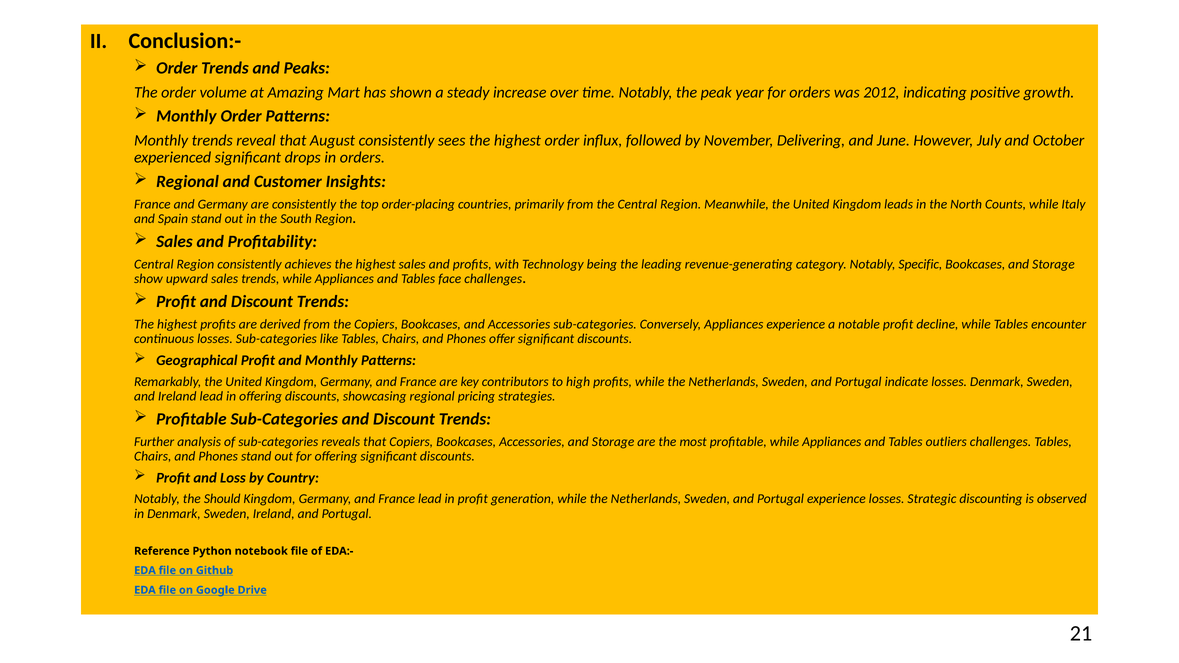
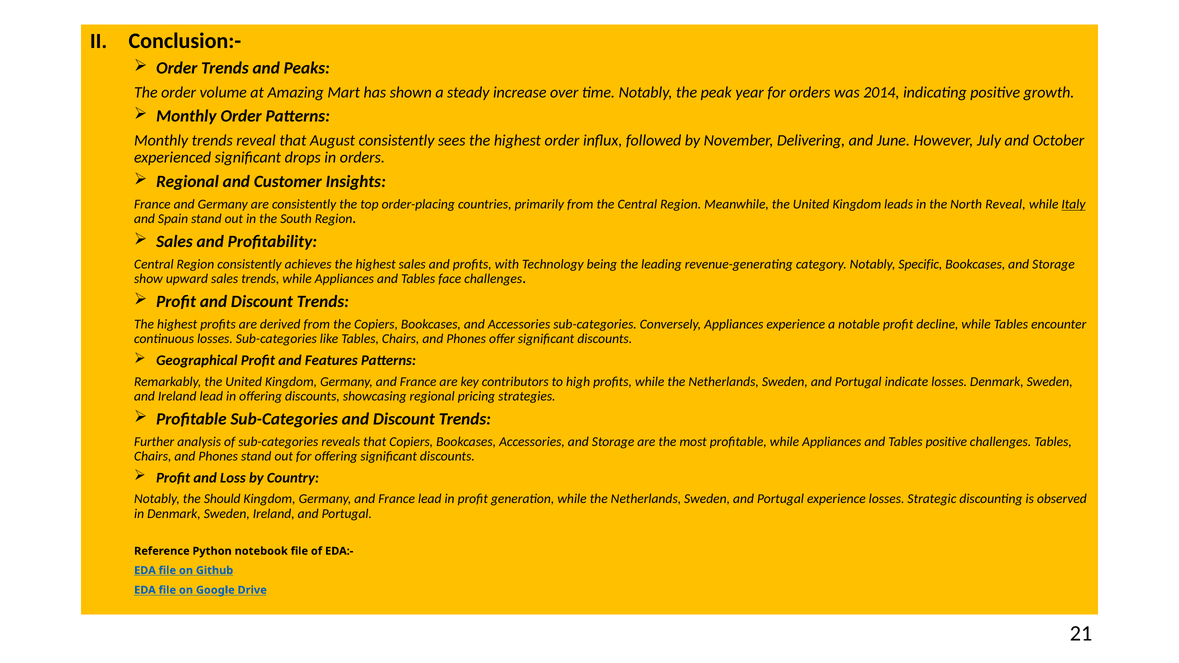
2012: 2012 -> 2014
North Counts: Counts -> Reveal
Italy underline: none -> present
and Monthly: Monthly -> Features
Tables outliers: outliers -> positive
